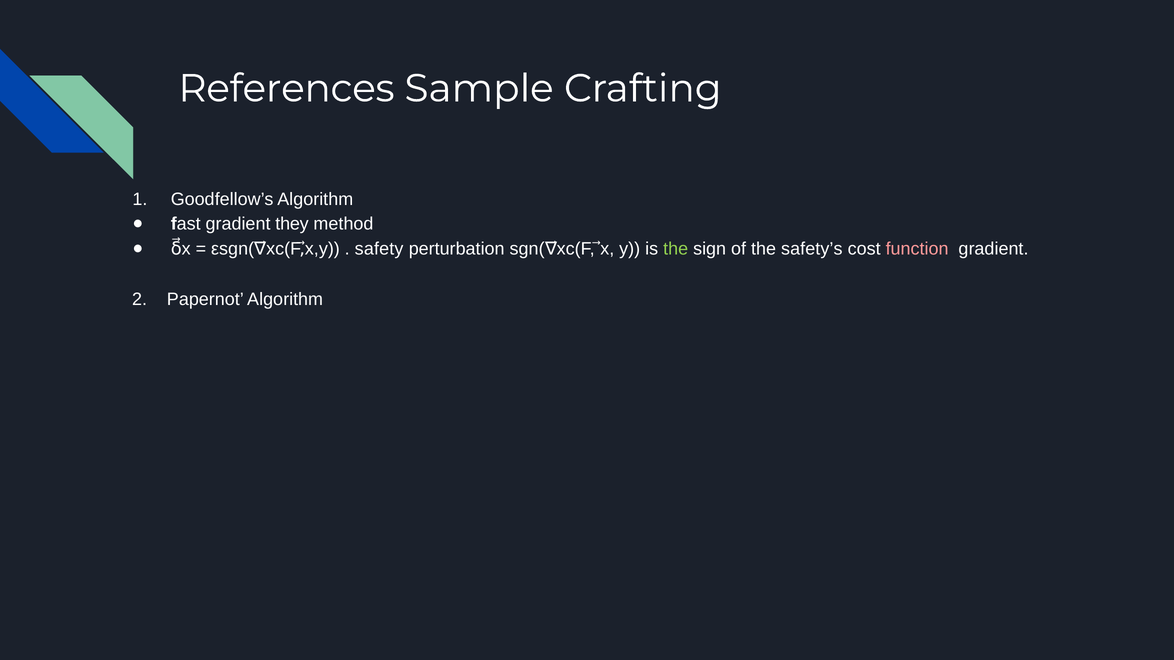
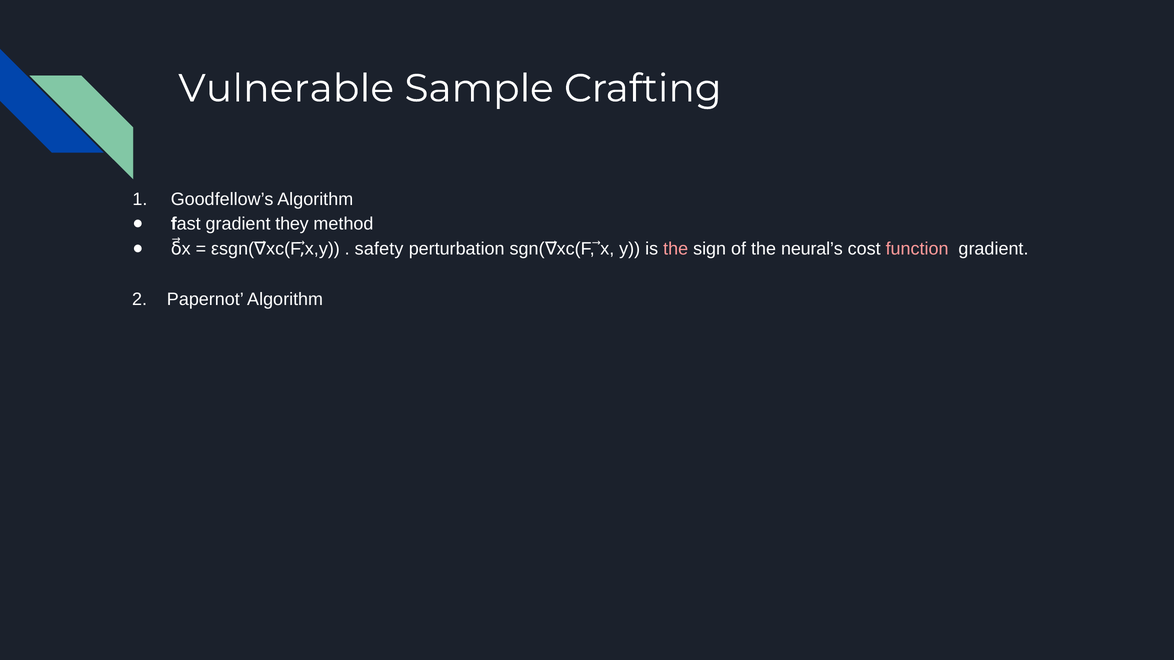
References: References -> Vulnerable
the at (676, 249) colour: light green -> pink
safety’s: safety’s -> neural’s
